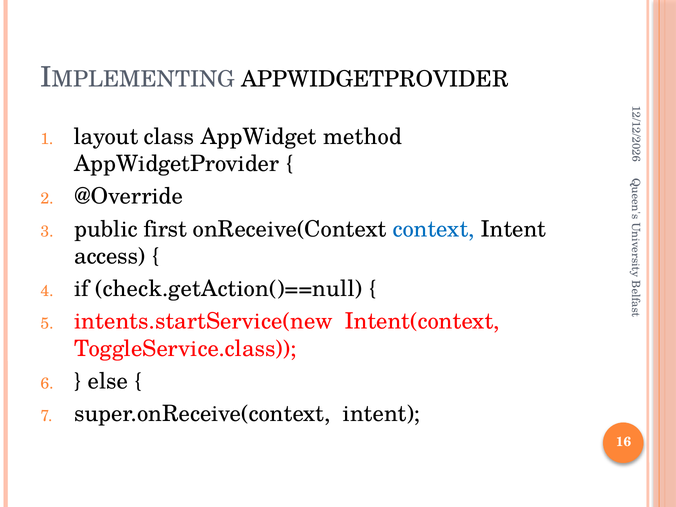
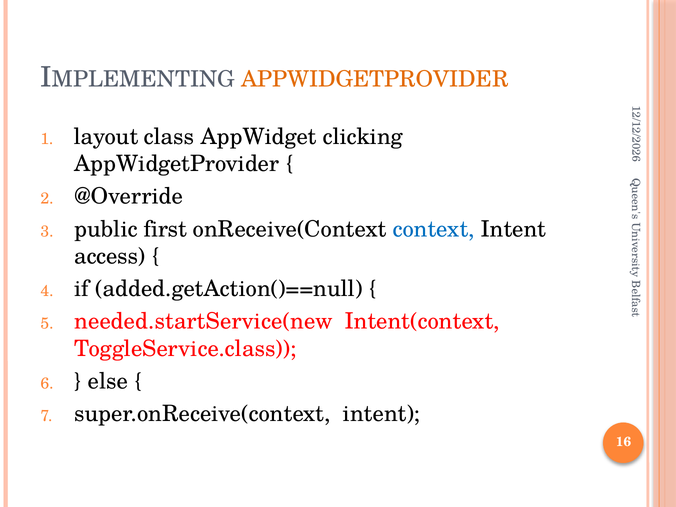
APPWIDGETPROVIDER at (375, 79) colour: black -> orange
method: method -> clicking
check.getAction()==null: check.getAction()==null -> added.getAction()==null
intents.startService(new: intents.startService(new -> needed.startService(new
